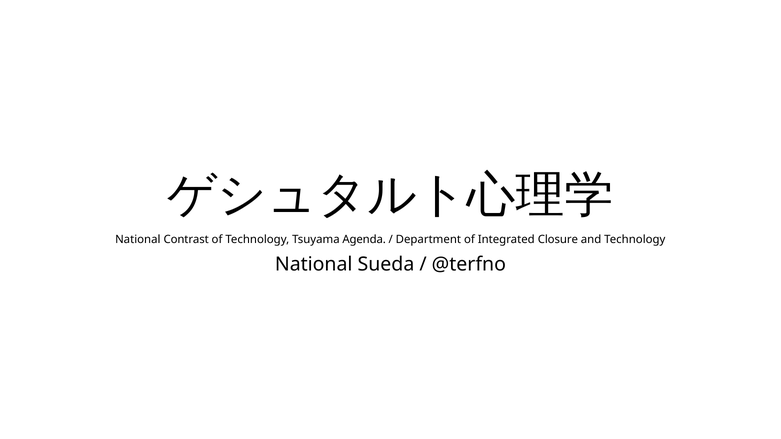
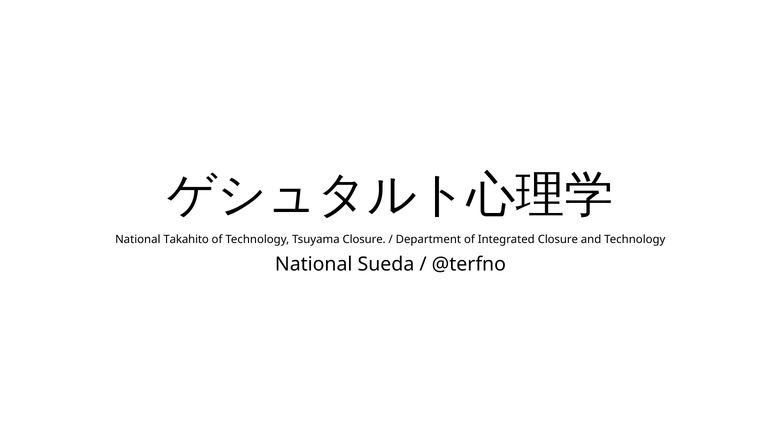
Contrast: Contrast -> Takahito
Tsuyama Agenda: Agenda -> Closure
